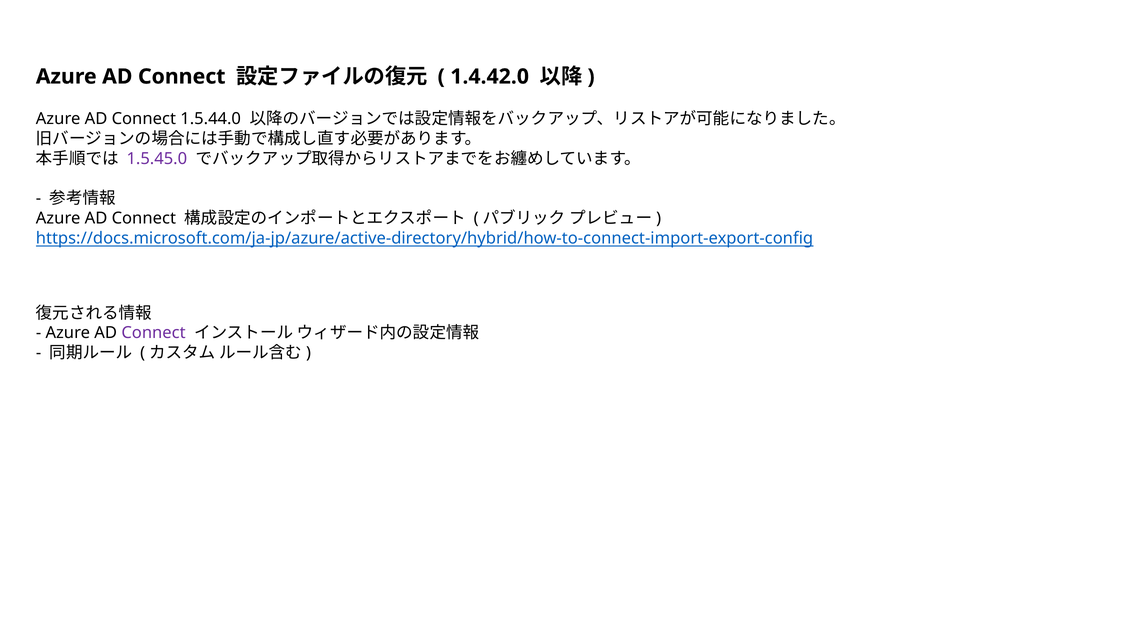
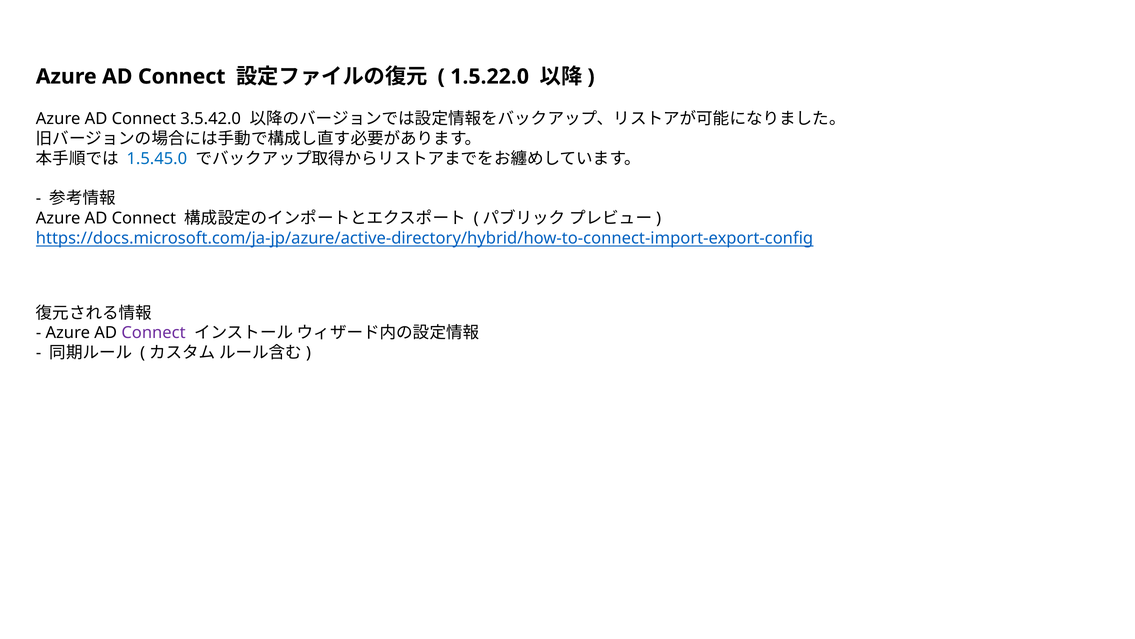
1.4.42.0: 1.4.42.0 -> 1.5.22.0
1.5.44.0: 1.5.44.0 -> 3.5.42.0
1.5.45.0 colour: purple -> blue
